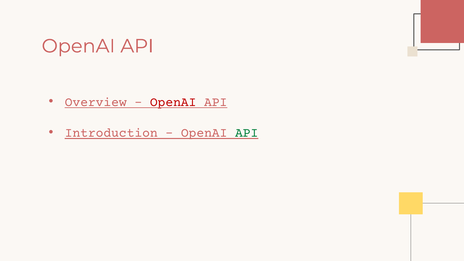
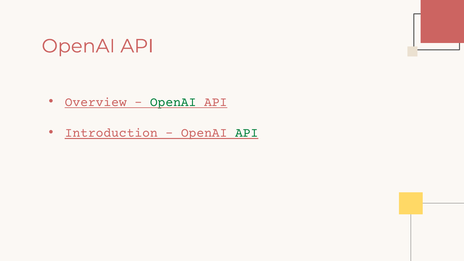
OpenAI at (173, 102) colour: red -> green
